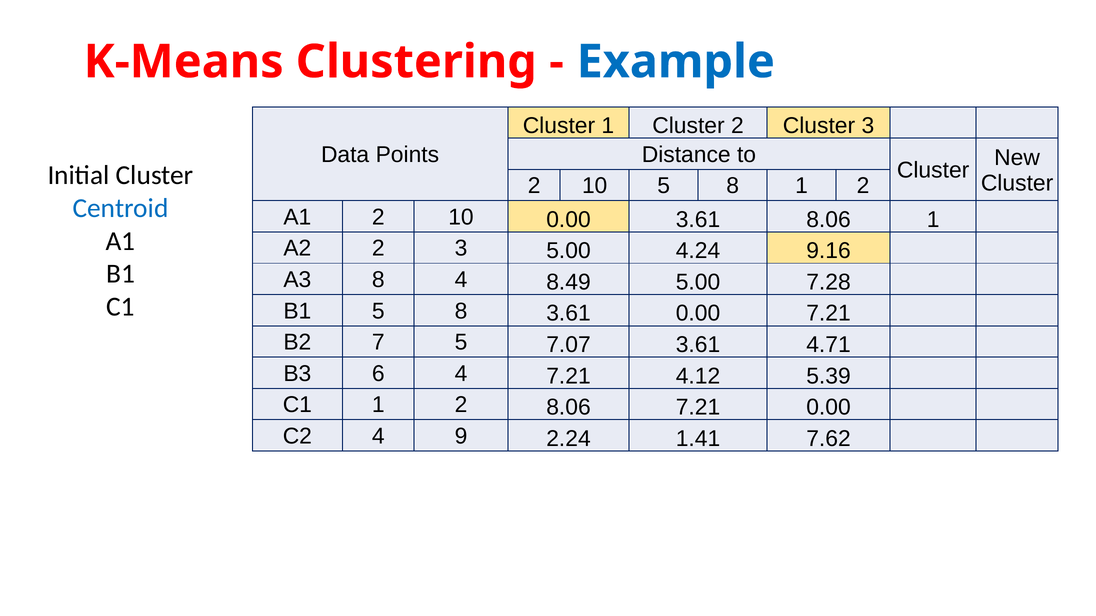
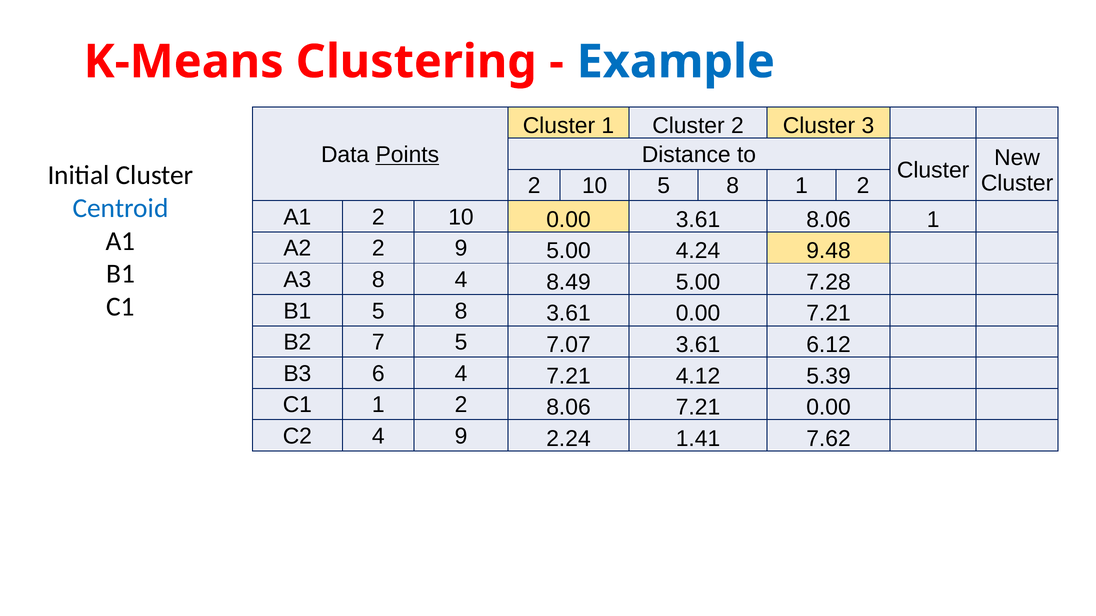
Points underline: none -> present
2 3: 3 -> 9
9.16: 9.16 -> 9.48
4.71: 4.71 -> 6.12
